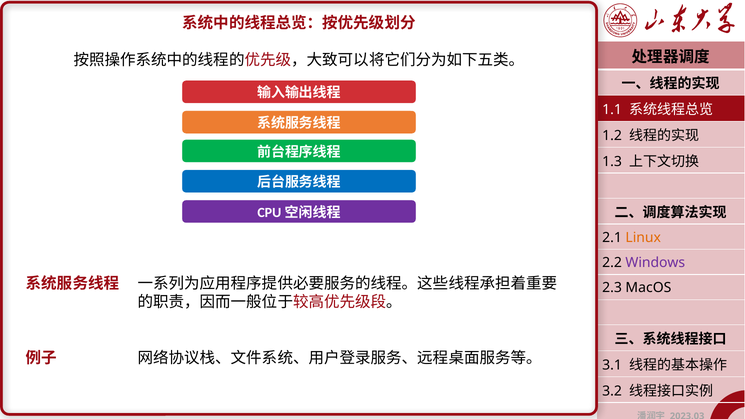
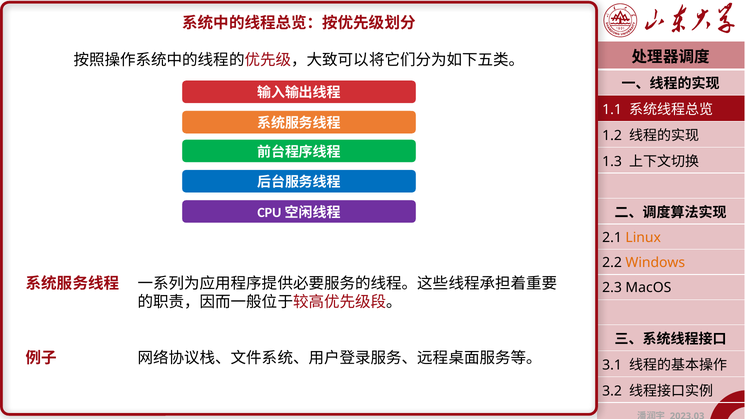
Windows colour: purple -> orange
